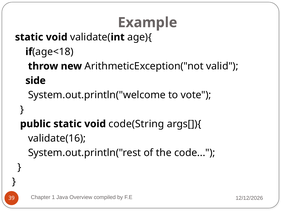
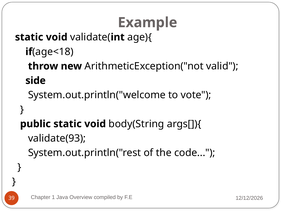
code(String: code(String -> body(String
validate(16: validate(16 -> validate(93
